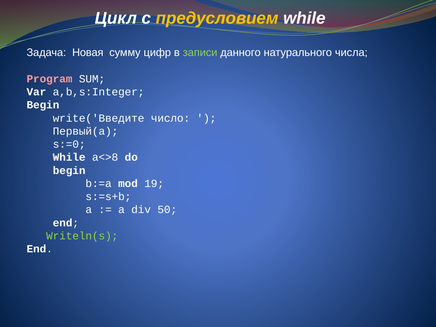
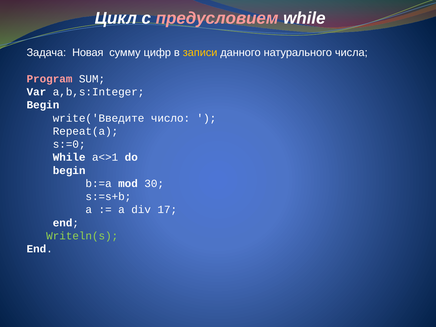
предусловием colour: yellow -> pink
записи colour: light green -> yellow
Первый(a: Первый(a -> Repeat(a
a<>8: a<>8 -> a<>1
19: 19 -> 30
50: 50 -> 17
